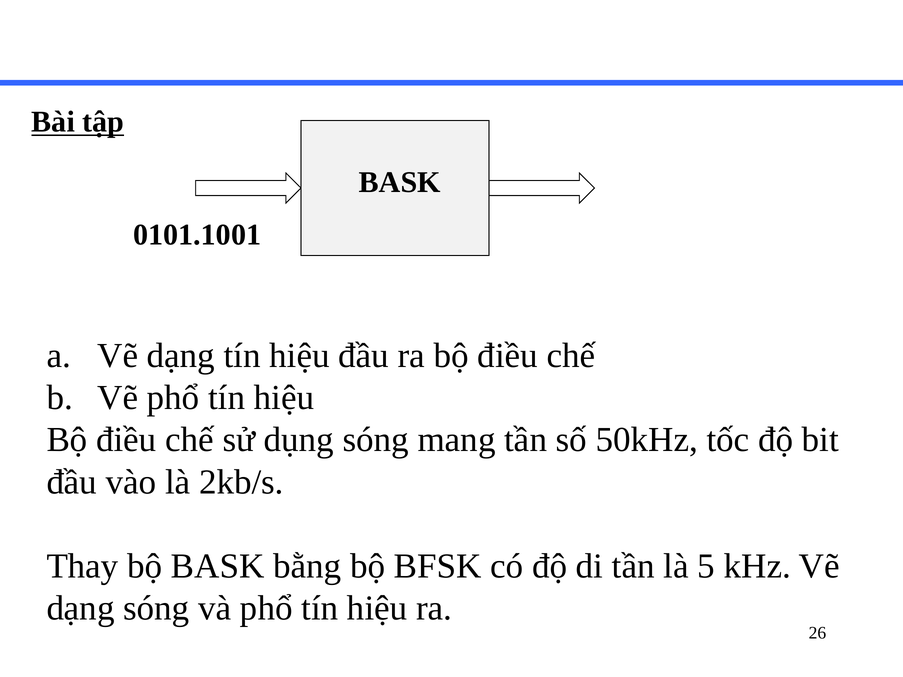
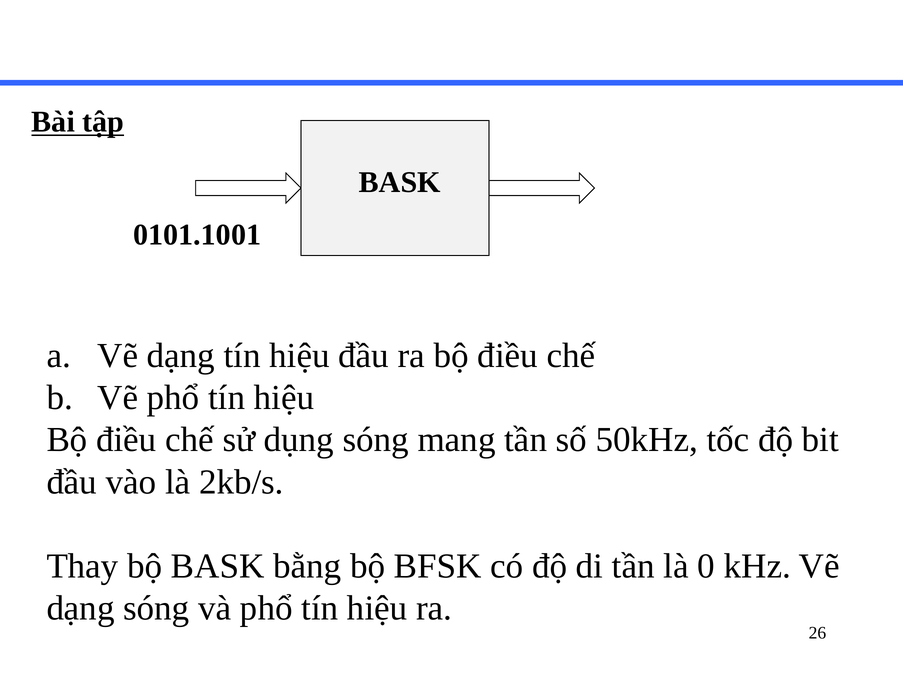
5: 5 -> 0
